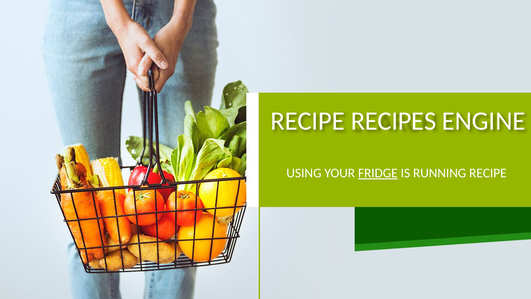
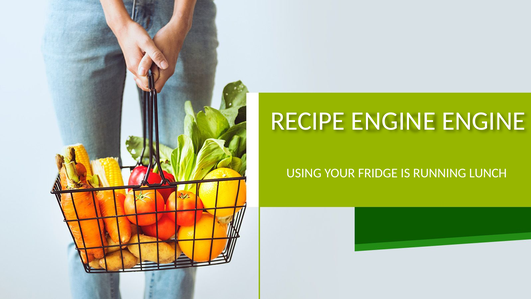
RECIPE RECIPES: RECIPES -> ENGINE
FRIDGE underline: present -> none
RUNNING RECIPE: RECIPE -> LUNCH
